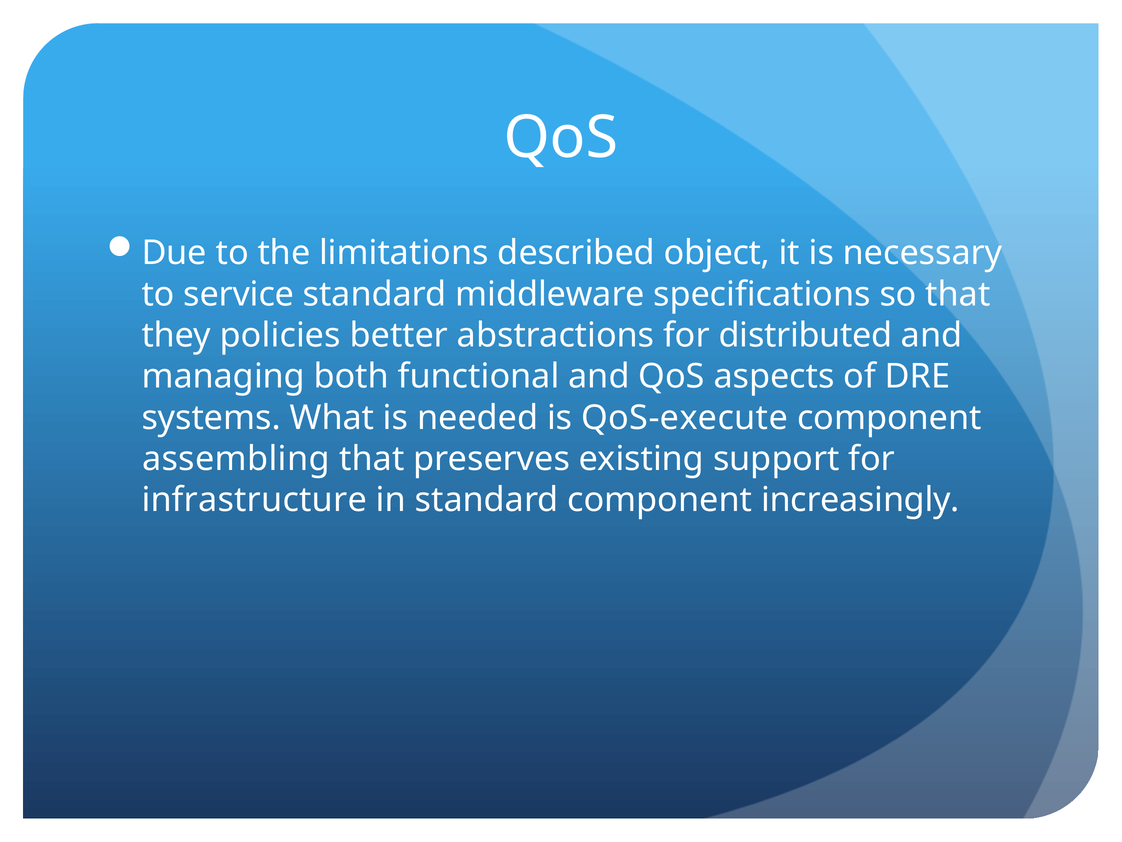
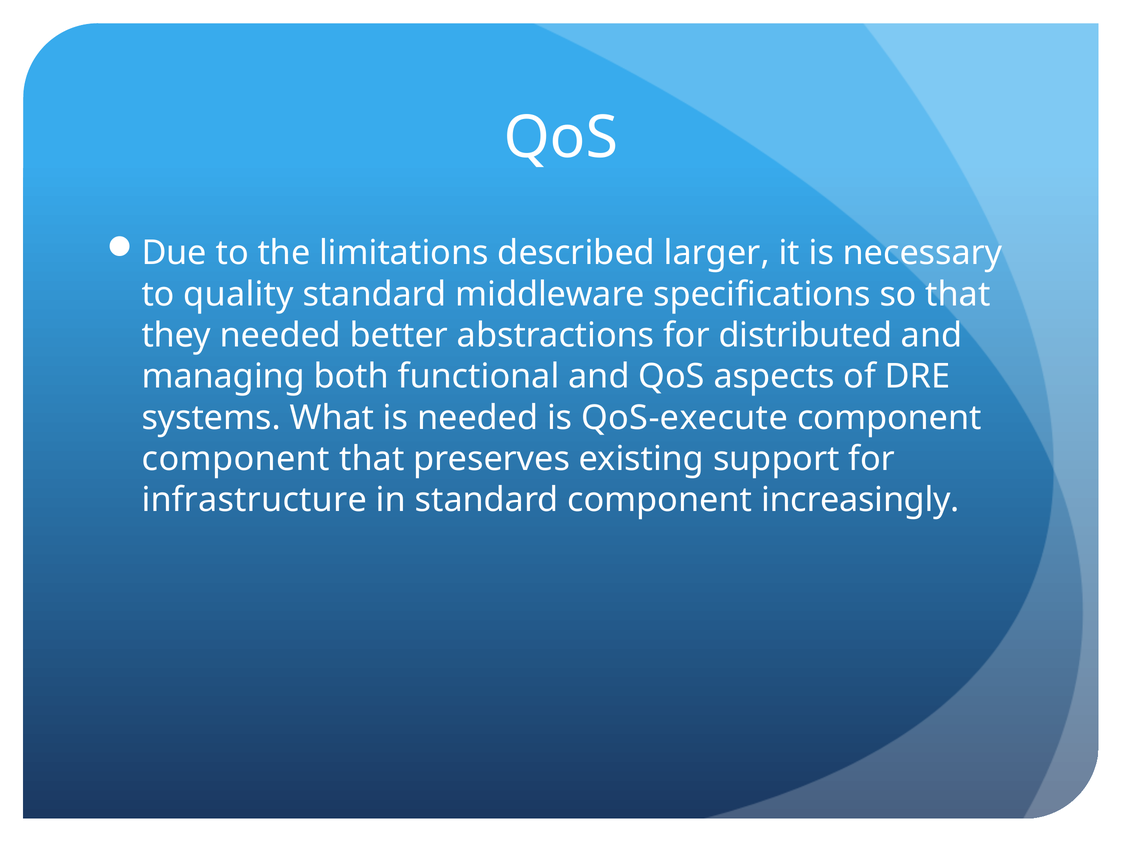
object: object -> larger
service: service -> quality
they policies: policies -> needed
assembling at (236, 459): assembling -> component
